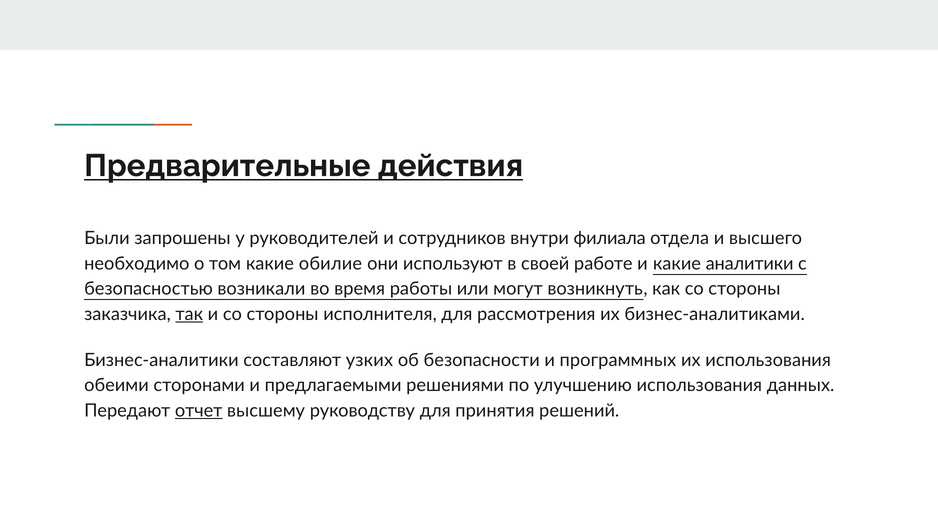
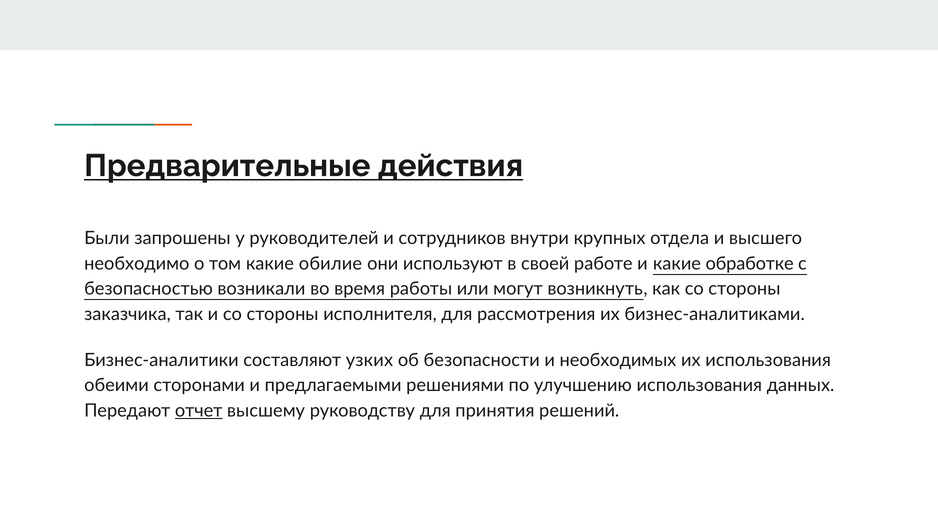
филиала: филиала -> крупных
аналитики: аналитики -> обработке
так underline: present -> none
программных: программных -> необходимых
